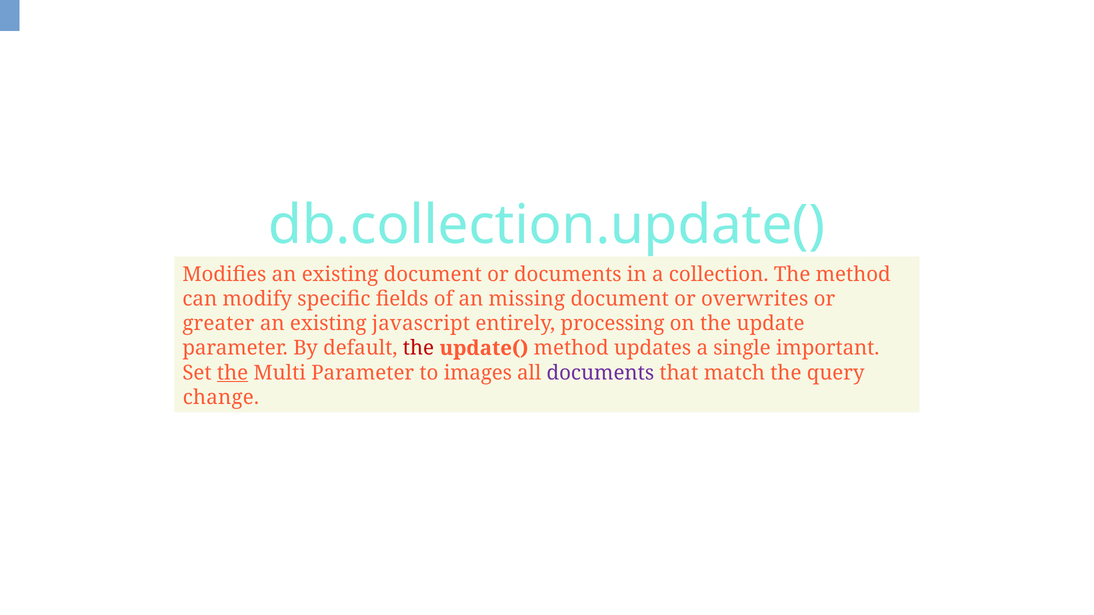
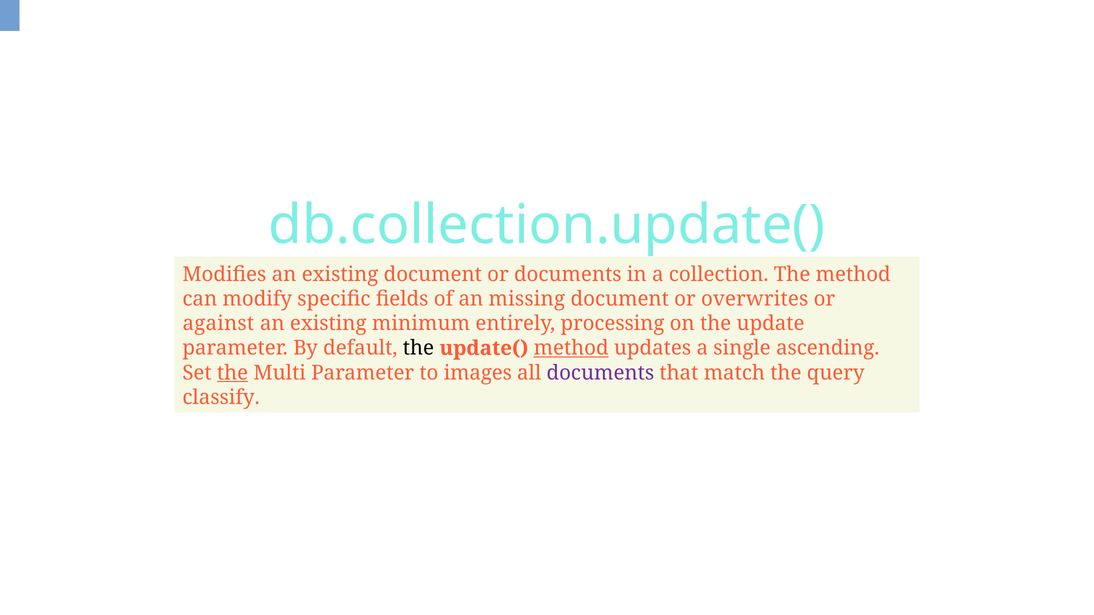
greater: greater -> against
javascript: javascript -> minimum
the at (418, 348) colour: red -> black
method at (571, 348) underline: none -> present
important: important -> ascending
change: change -> classify
